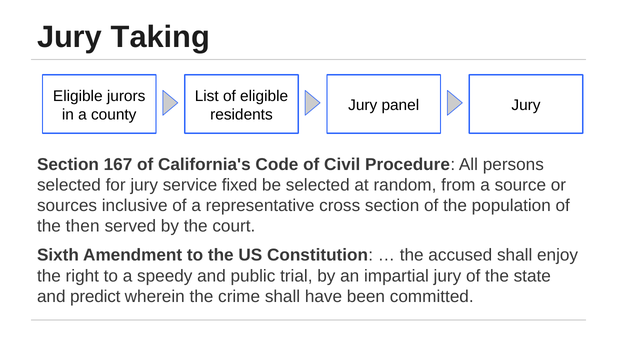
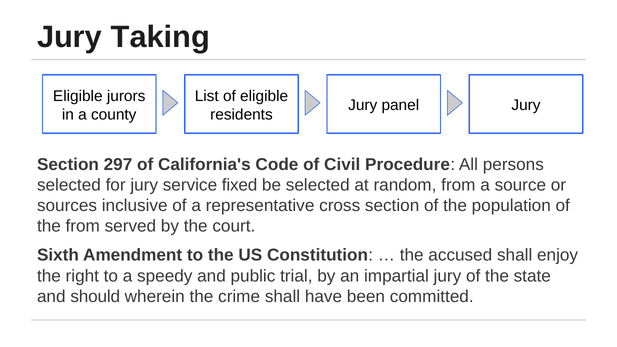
167: 167 -> 297
the then: then -> from
predict: predict -> should
